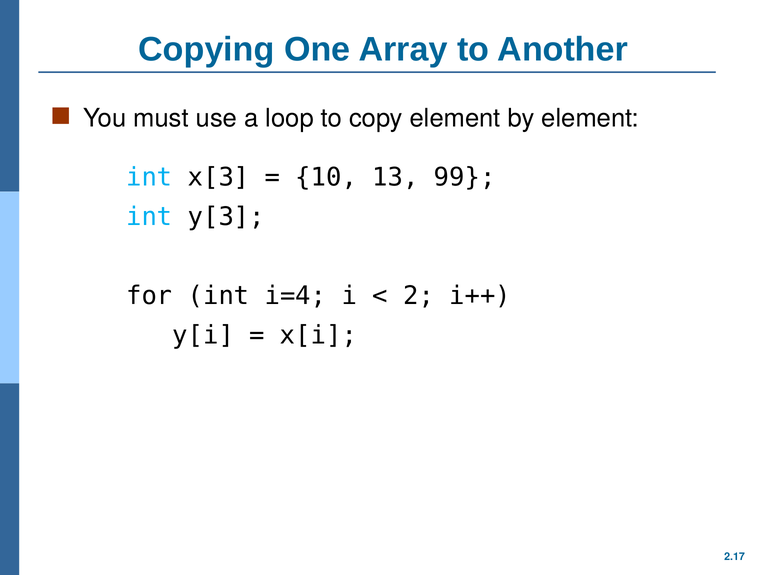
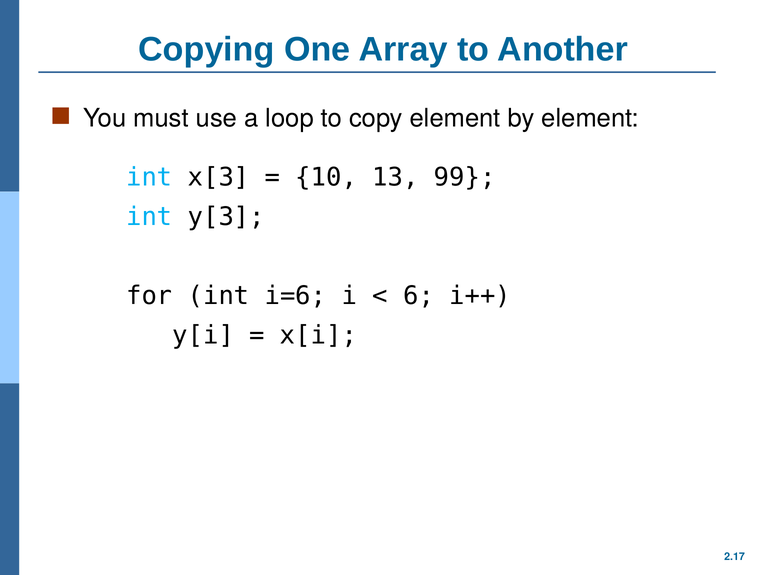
i=4: i=4 -> i=6
2: 2 -> 6
